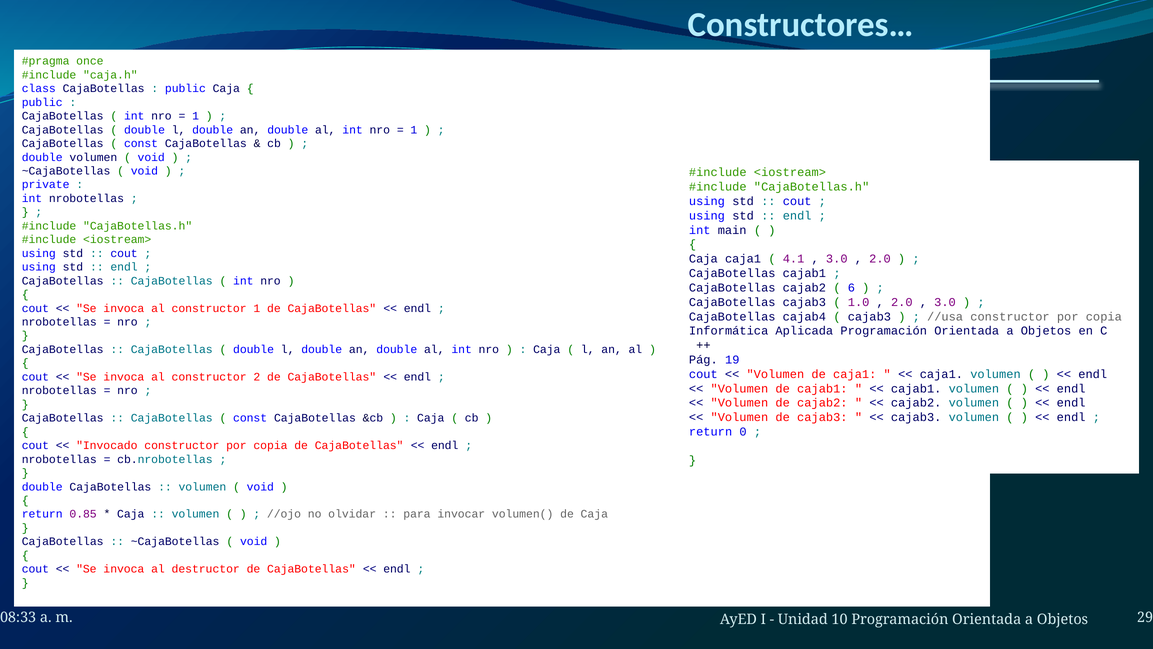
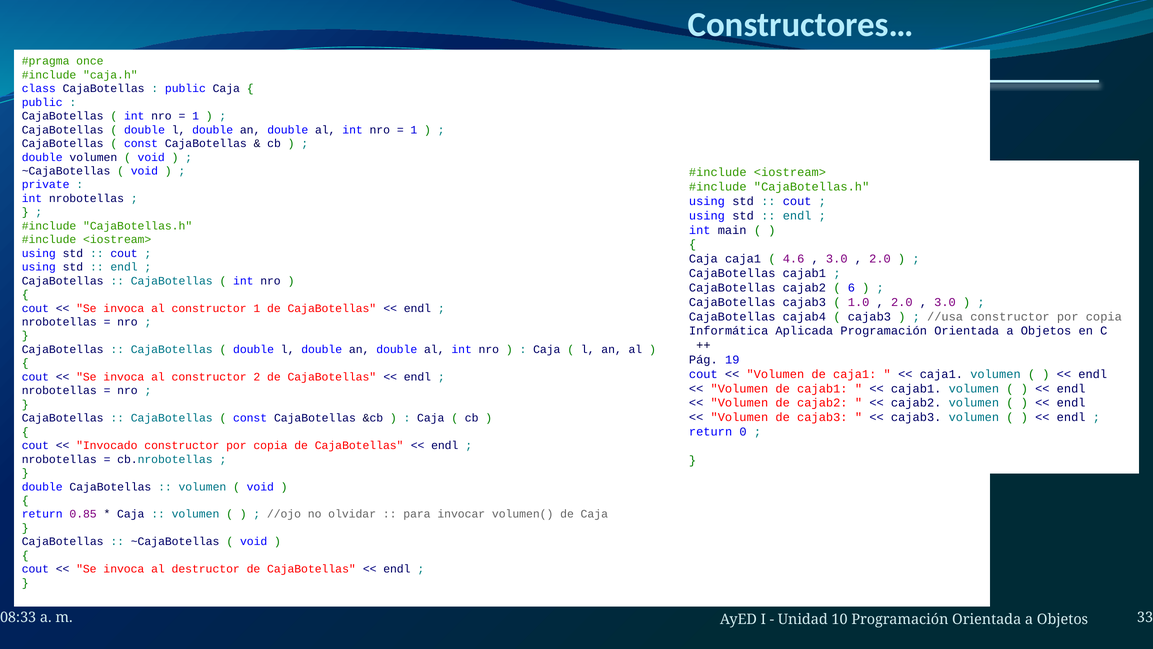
4.1: 4.1 -> 4.6
29: 29 -> 33
